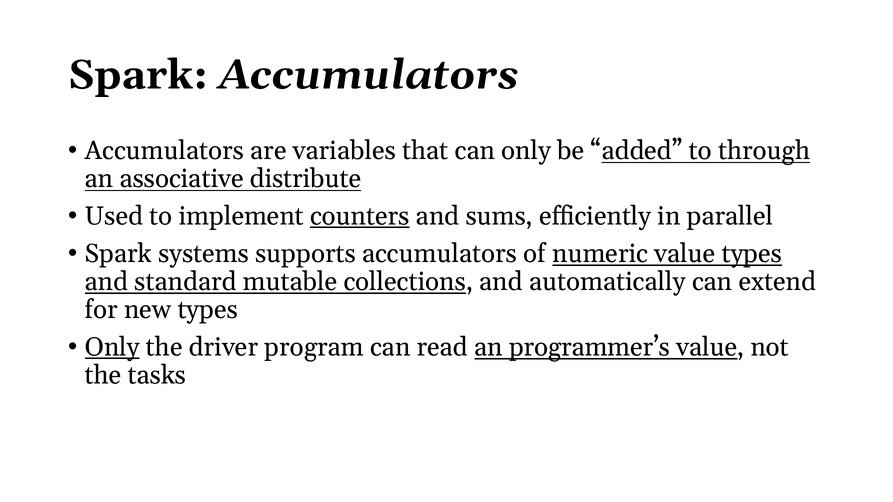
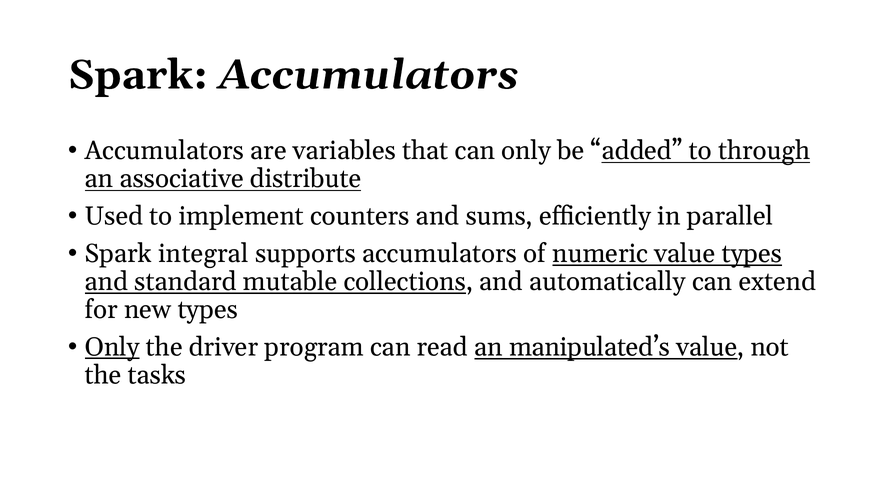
counters underline: present -> none
systems: systems -> integral
programmer’s: programmer’s -> manipulated’s
